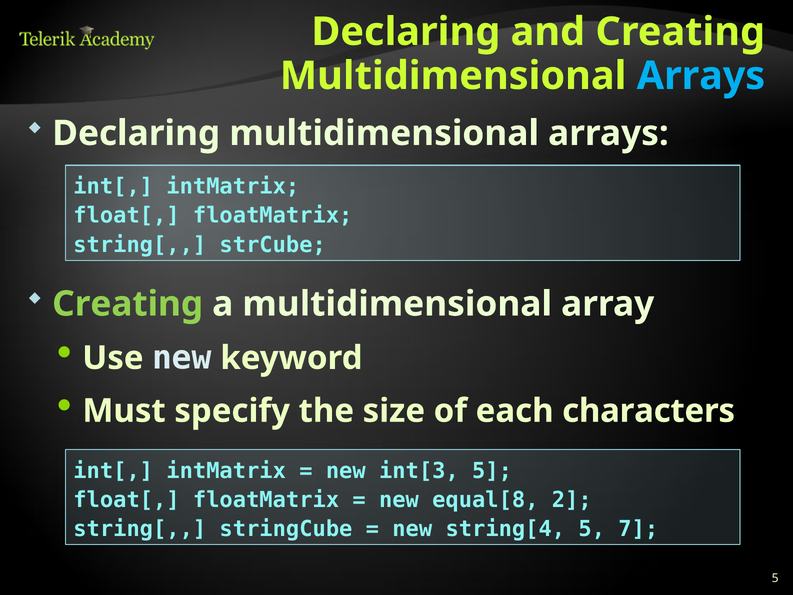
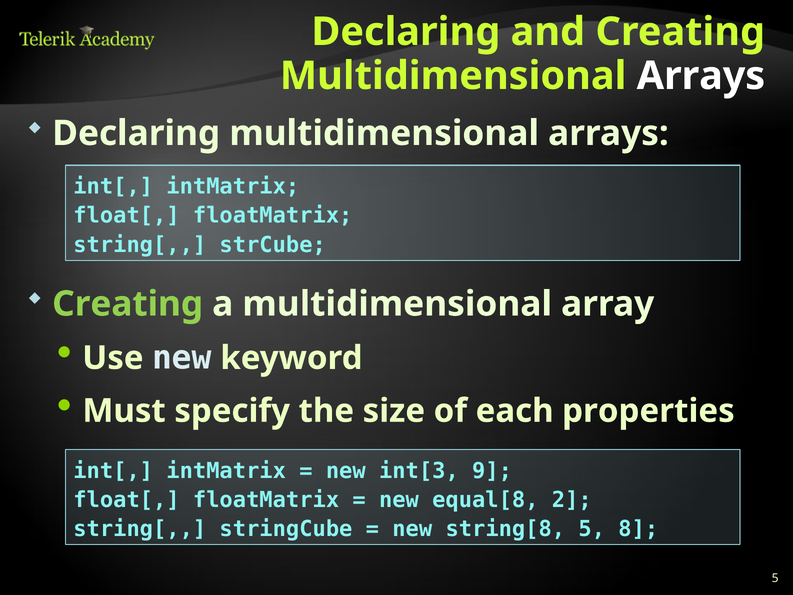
Arrays at (701, 76) colour: light blue -> white
characters: characters -> properties
int[3 5: 5 -> 9
string[4: string[4 -> string[8
7: 7 -> 8
